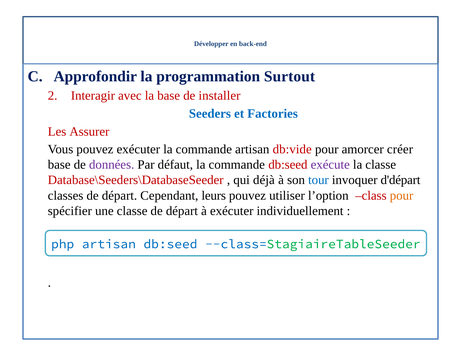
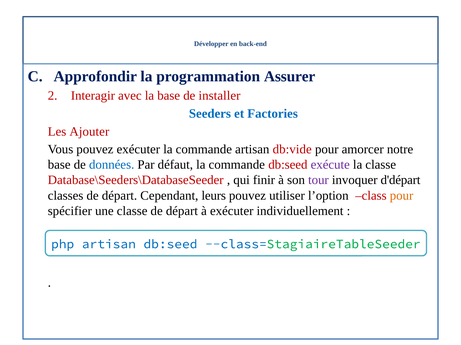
Surtout: Surtout -> Assurer
Assurer: Assurer -> Ajouter
créer: créer -> notre
données colour: purple -> blue
déjà: déjà -> finir
tour colour: blue -> purple
